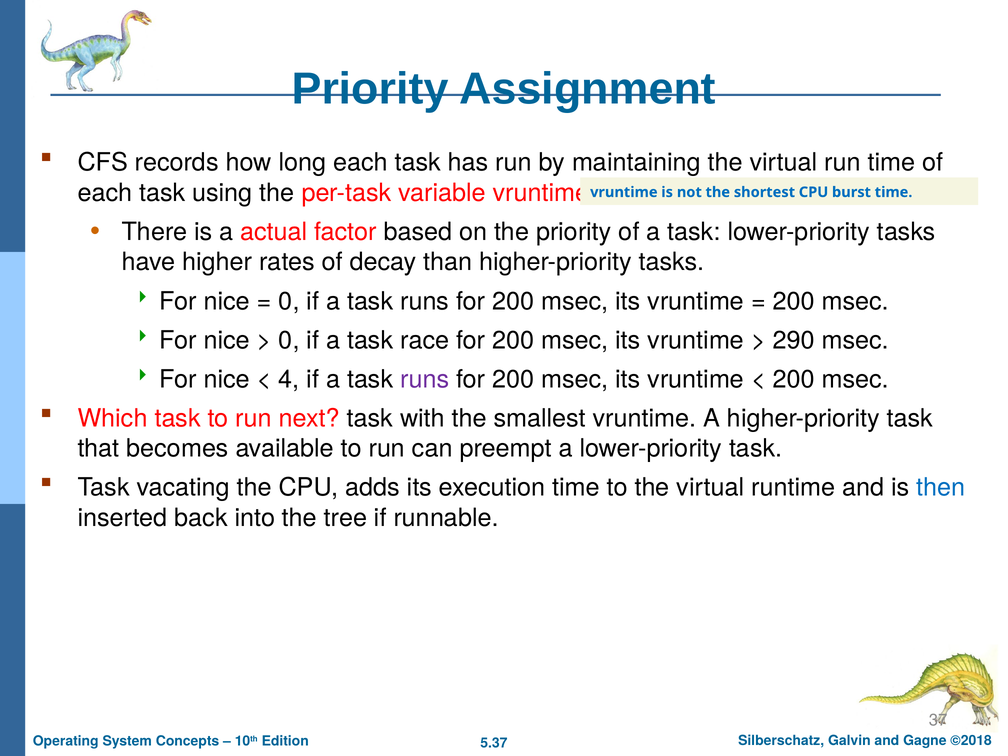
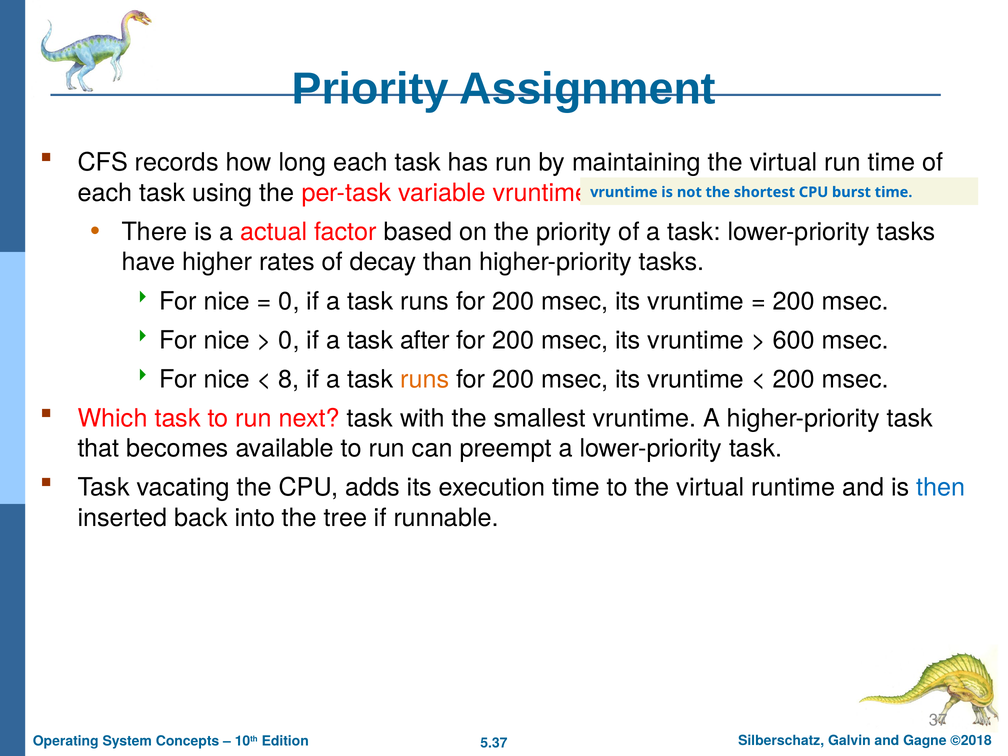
race: race -> after
290: 290 -> 600
4: 4 -> 8
runs at (425, 379) colour: purple -> orange
